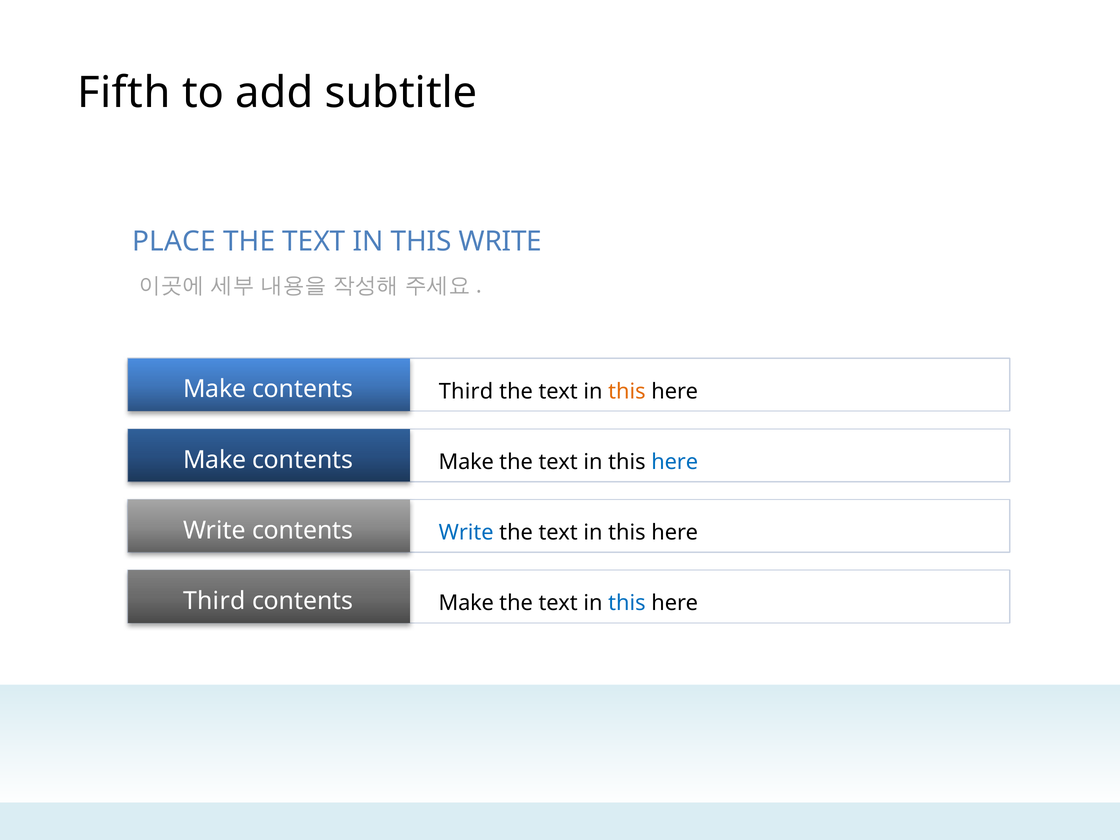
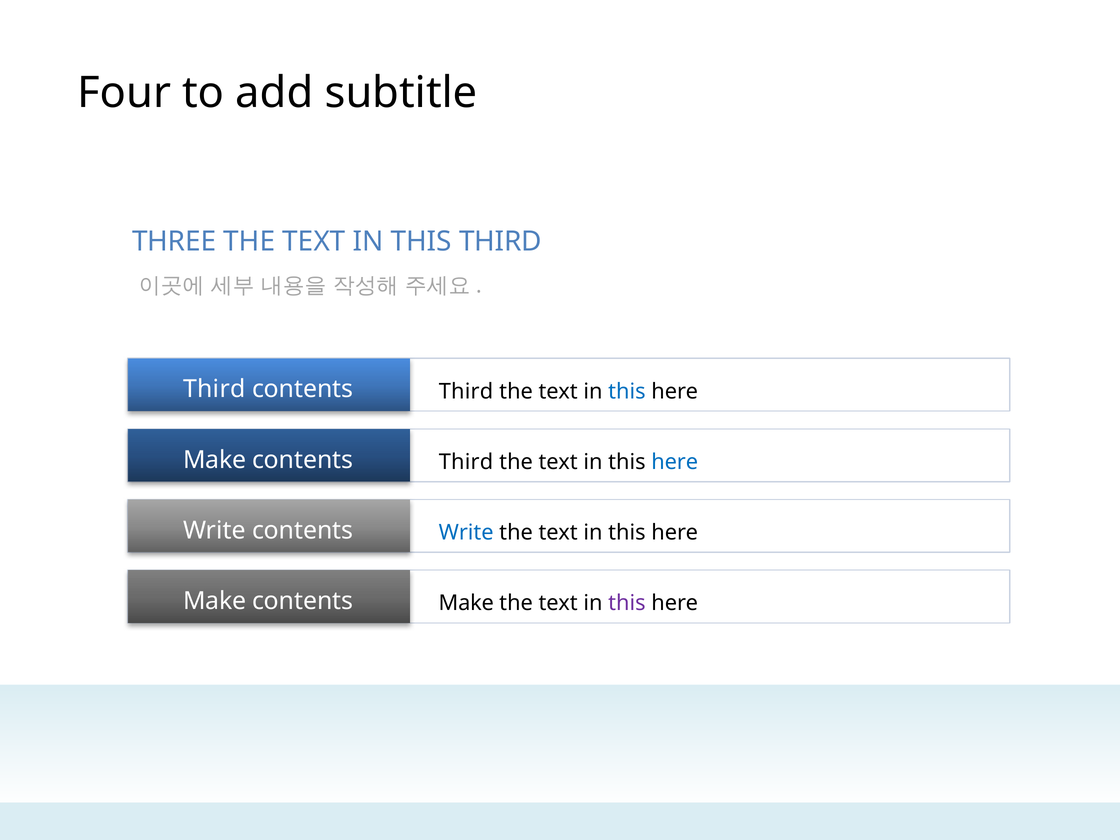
Fifth: Fifth -> Four
PLACE: PLACE -> THREE
THIS WRITE: WRITE -> THIRD
Make at (215, 389): Make -> Third
this at (627, 391) colour: orange -> blue
Make at (466, 462): Make -> Third
Third at (214, 601): Third -> Make
this at (627, 603) colour: blue -> purple
